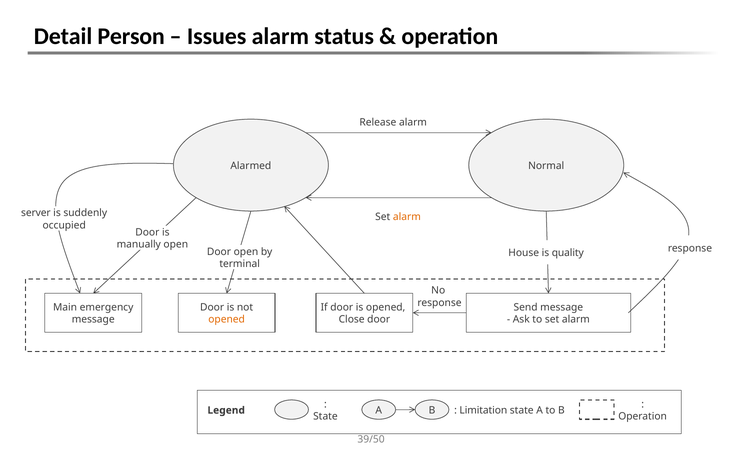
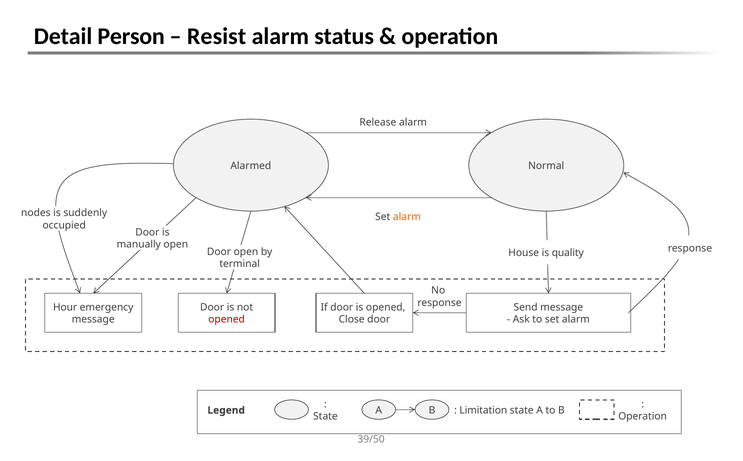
Issues: Issues -> Resist
server: server -> nodes
Main: Main -> Hour
opened at (227, 320) colour: orange -> red
